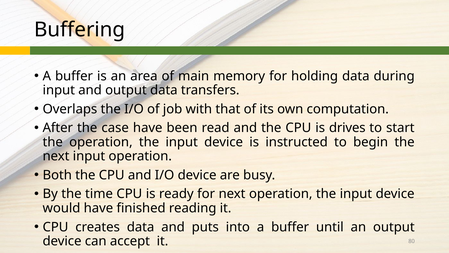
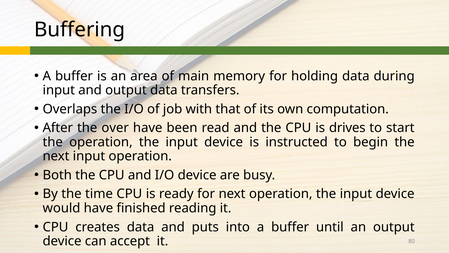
case: case -> over
